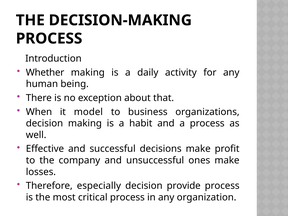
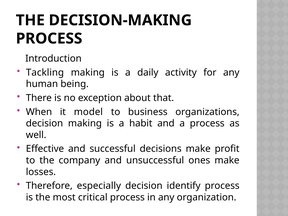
Whether: Whether -> Tackling
provide: provide -> identify
